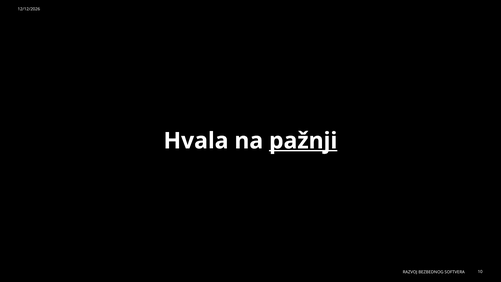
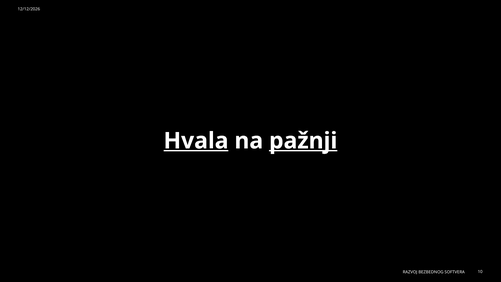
Hvala underline: none -> present
